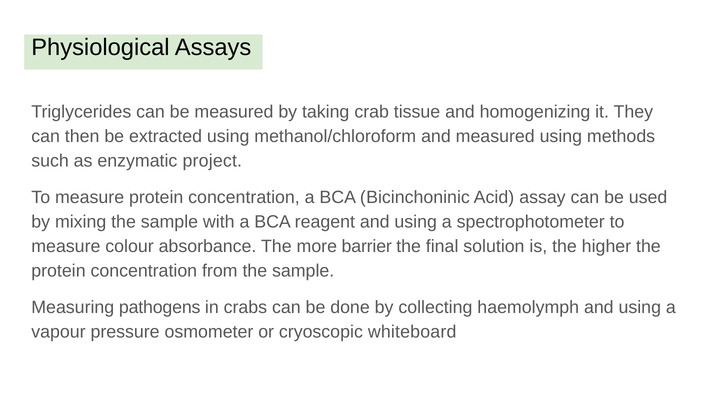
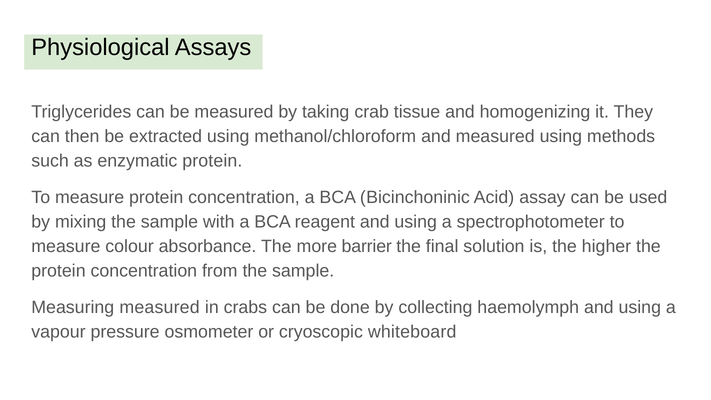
enzymatic project: project -> protein
Measuring pathogens: pathogens -> measured
